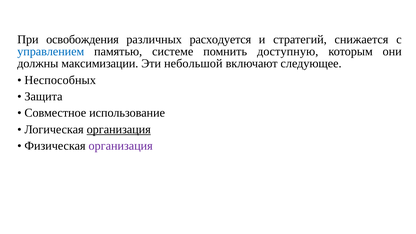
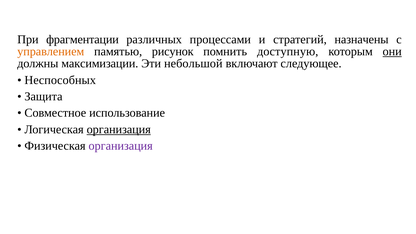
освобождения: освобождения -> фрагментации
расходуется: расходуется -> процессами
снижается: снижается -> назначены
управлением colour: blue -> orange
системе: системе -> рисунок
они underline: none -> present
